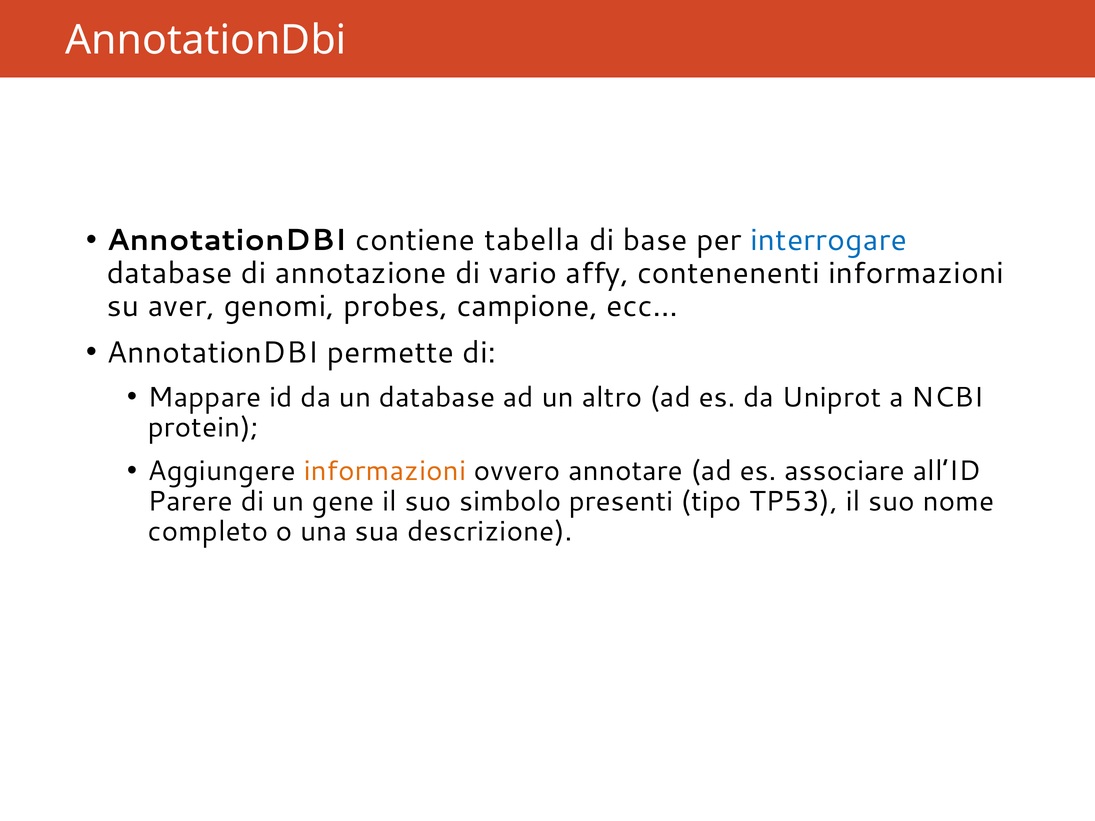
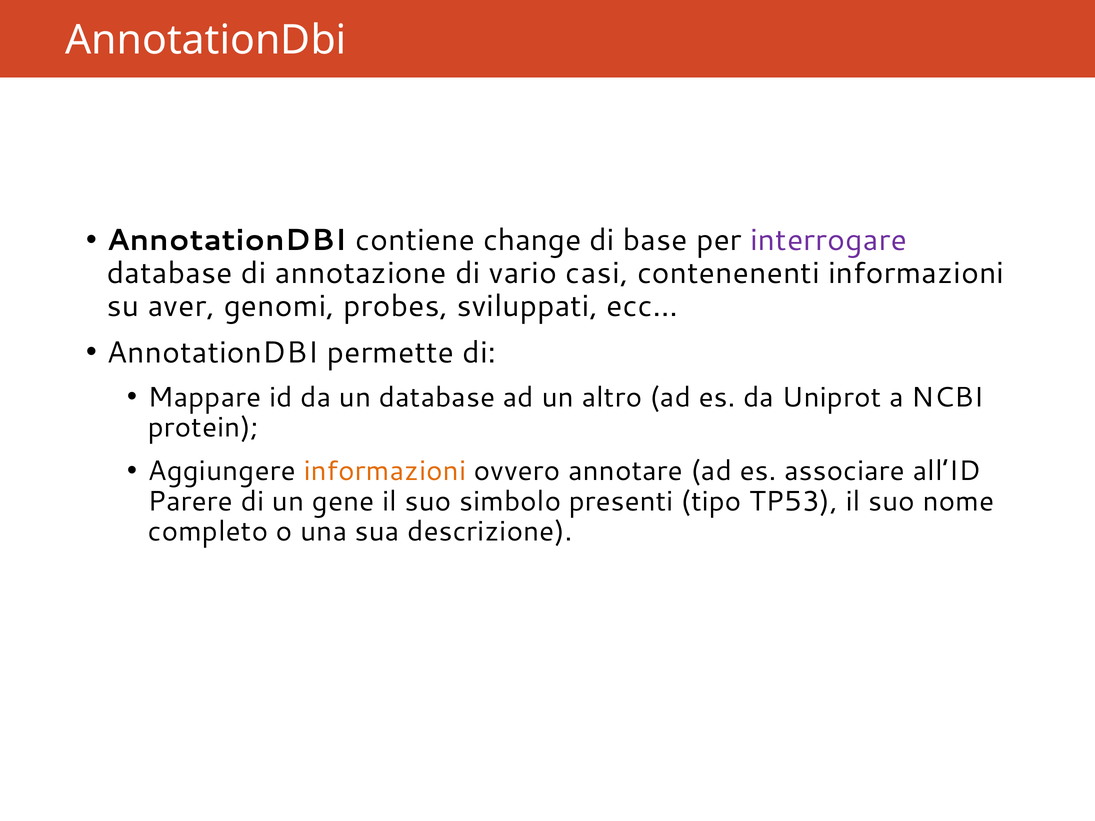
tabella: tabella -> change
interrogare colour: blue -> purple
affy: affy -> casi
campione: campione -> sviluppati
